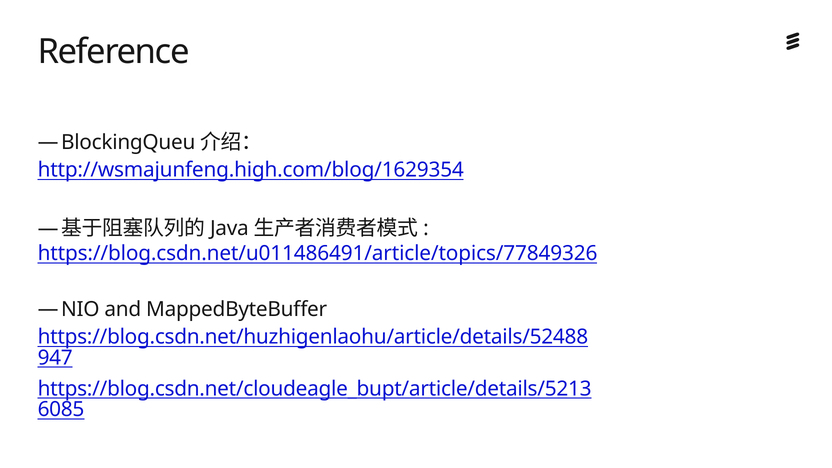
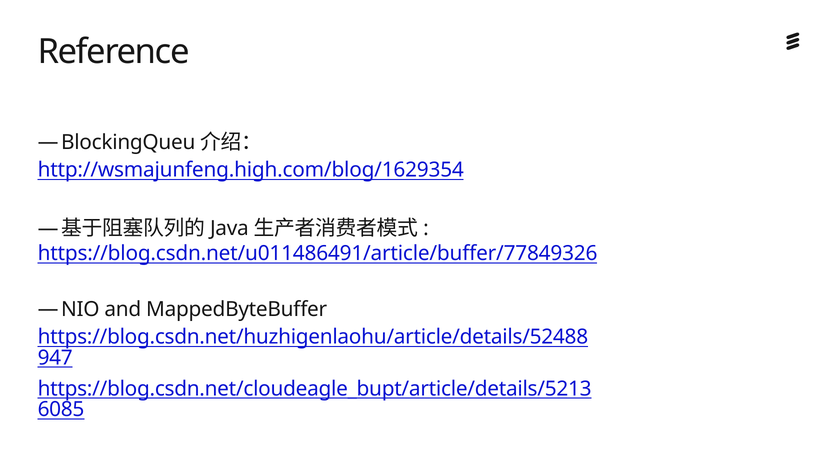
https://blog.csdn.net/u011486491/article/topics/77849326: https://blog.csdn.net/u011486491/article/topics/77849326 -> https://blog.csdn.net/u011486491/article/buffer/77849326
